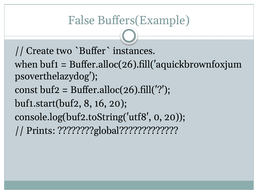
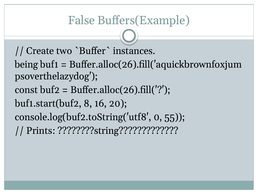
when: when -> being
0 20: 20 -> 55
????????global: ????????global -> ????????string
